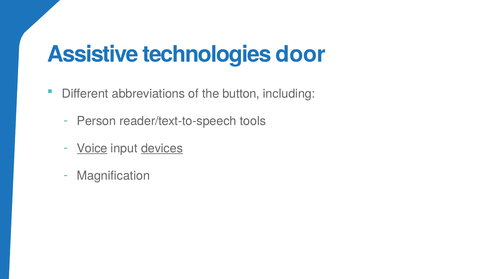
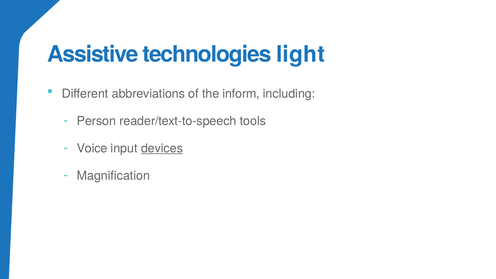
door: door -> light
button: button -> inform
Voice underline: present -> none
